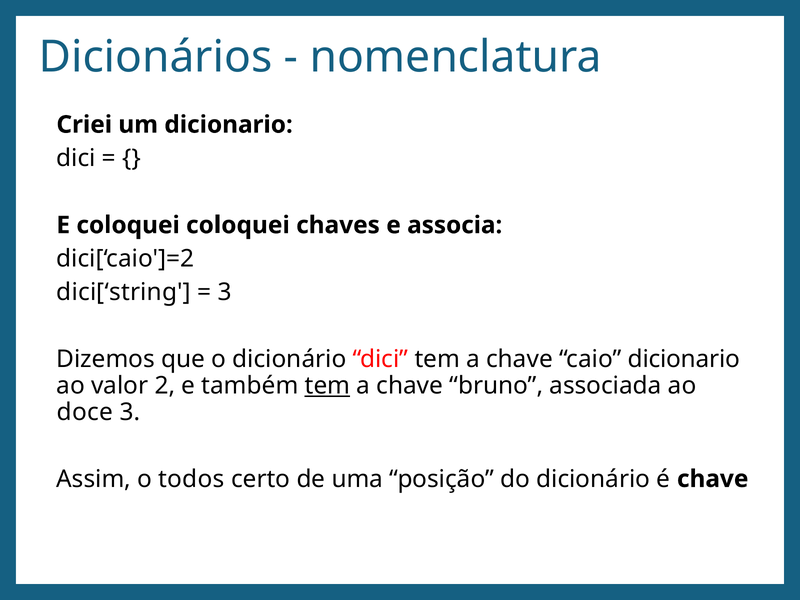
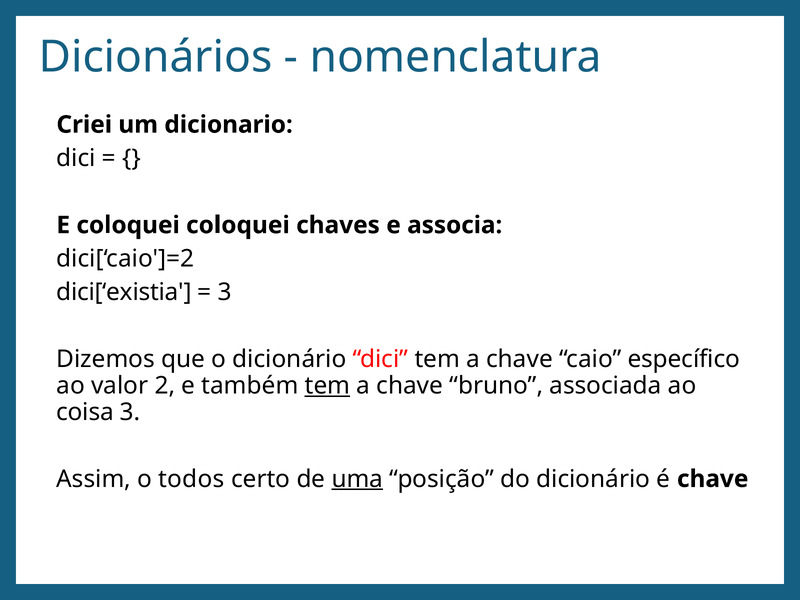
dici[‘string: dici[‘string -> dici[‘existia
caio dicionario: dicionario -> específico
doce: doce -> coisa
uma underline: none -> present
